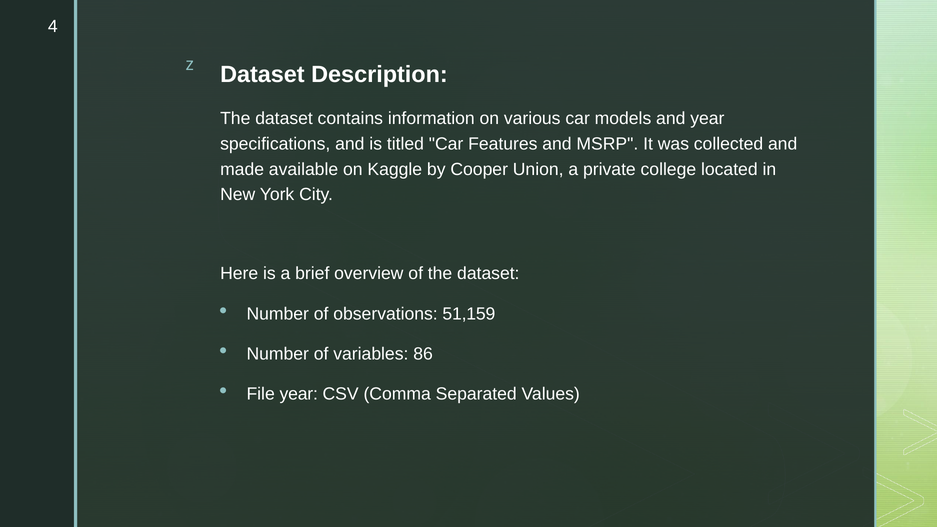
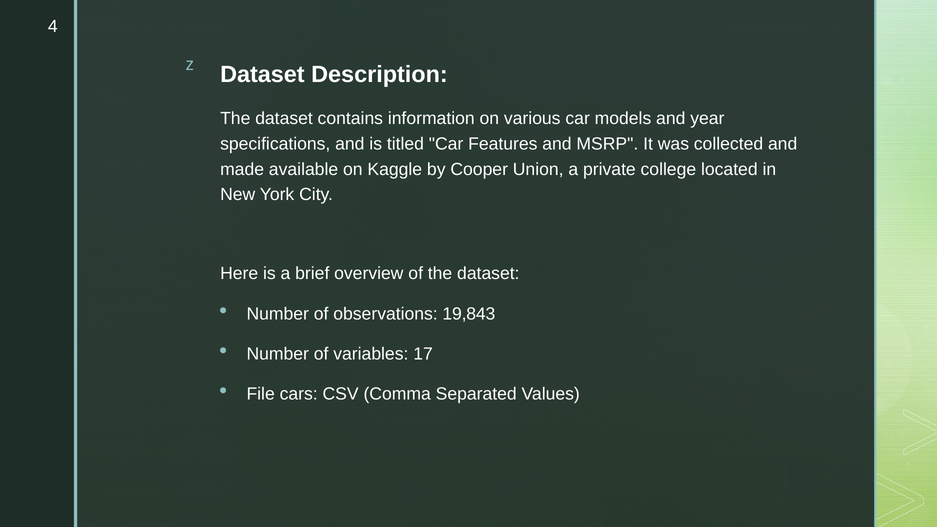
51,159: 51,159 -> 19,843
86: 86 -> 17
File year: year -> cars
